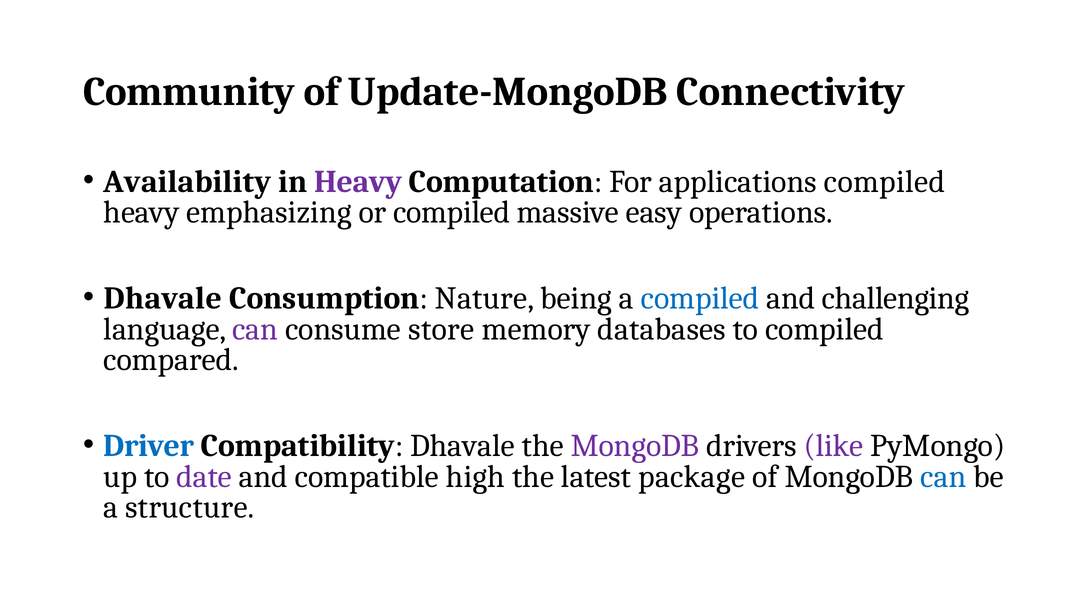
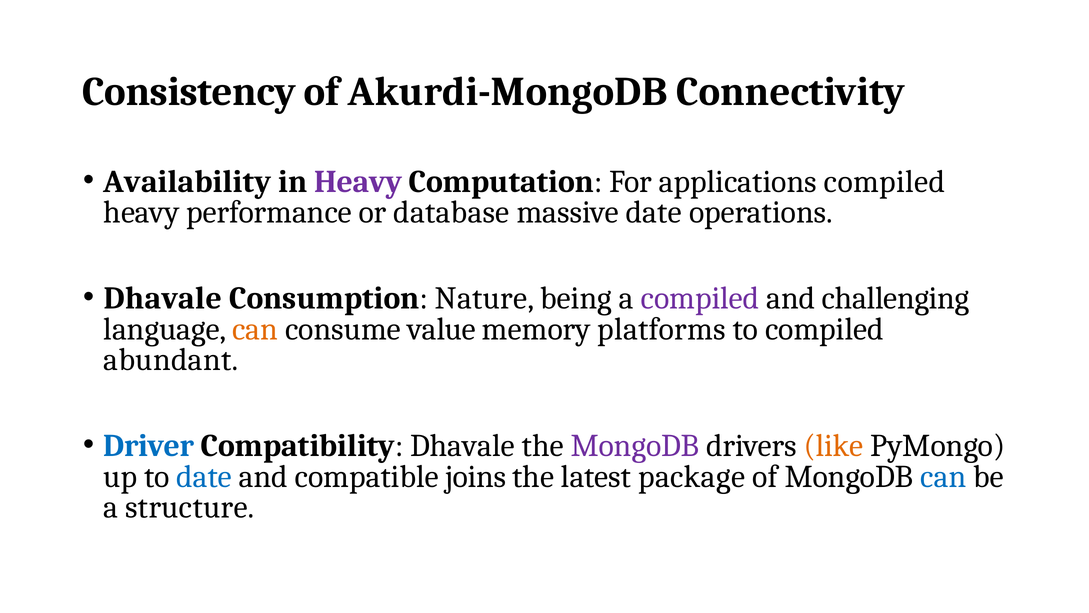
Community: Community -> Consistency
Update-MongoDB: Update-MongoDB -> Akurdi-MongoDB
emphasizing: emphasizing -> performance
or compiled: compiled -> database
massive easy: easy -> date
compiled at (700, 298) colour: blue -> purple
can at (255, 329) colour: purple -> orange
store: store -> value
databases: databases -> platforms
compared: compared -> abundant
like colour: purple -> orange
date at (204, 476) colour: purple -> blue
high: high -> joins
